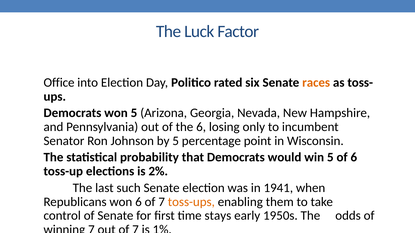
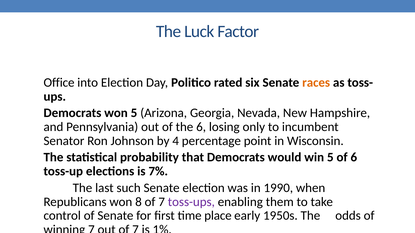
by 5: 5 -> 4
2%: 2% -> 7%
1941: 1941 -> 1990
won 6: 6 -> 8
toss-ups colour: orange -> purple
stays: stays -> place
